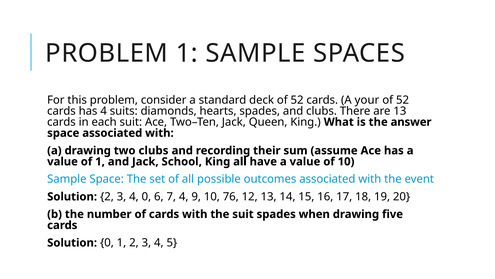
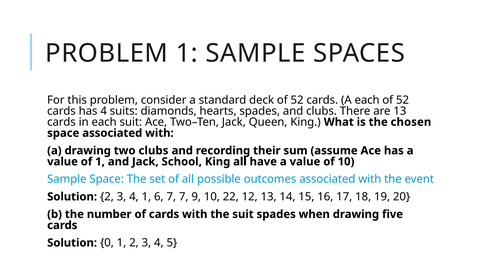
A your: your -> each
answer: answer -> chosen
4 0: 0 -> 1
7 4: 4 -> 7
76: 76 -> 22
